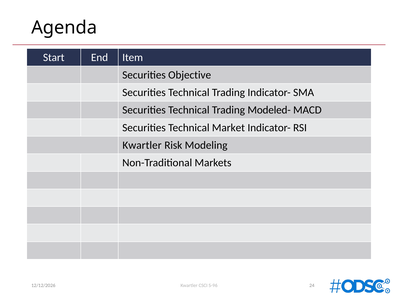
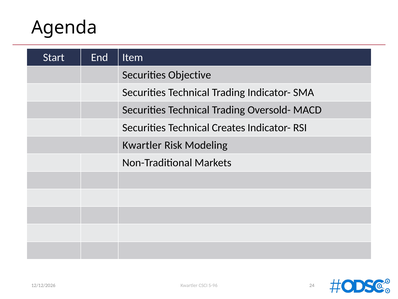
Modeled-: Modeled- -> Oversold-
Market: Market -> Creates
